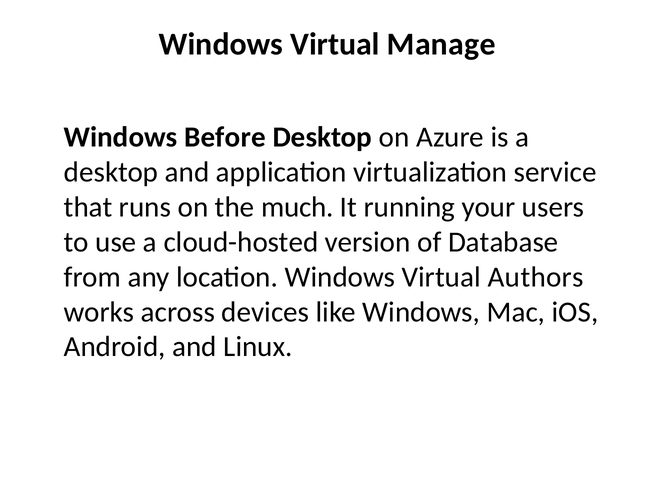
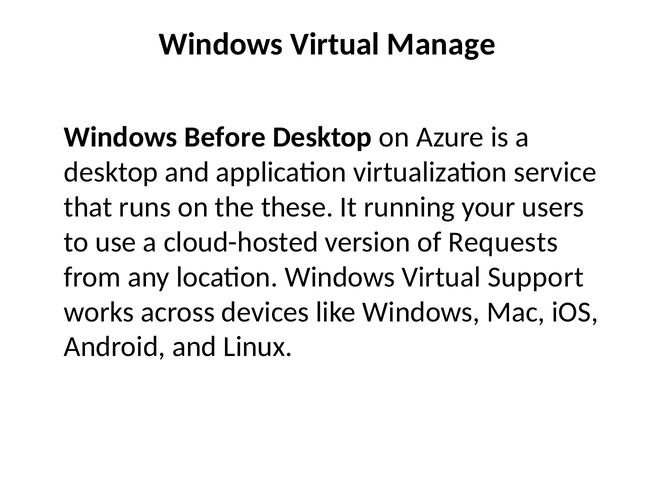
much: much -> these
Database: Database -> Requests
Authors: Authors -> Support
